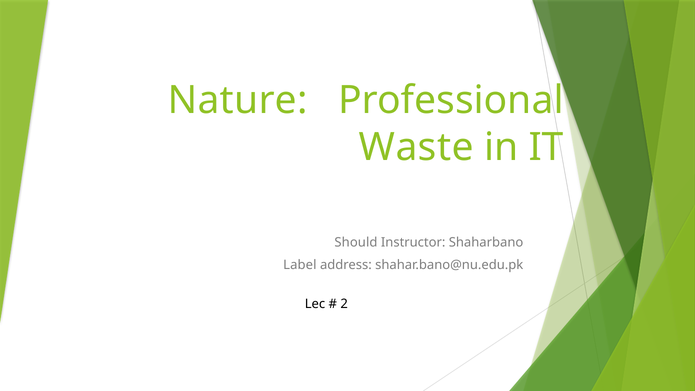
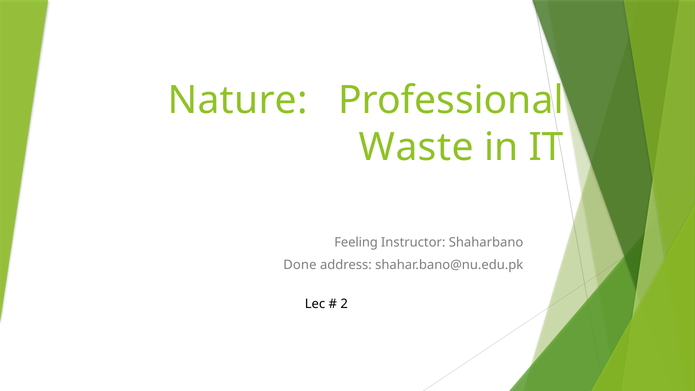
Should: Should -> Feeling
Label: Label -> Done
